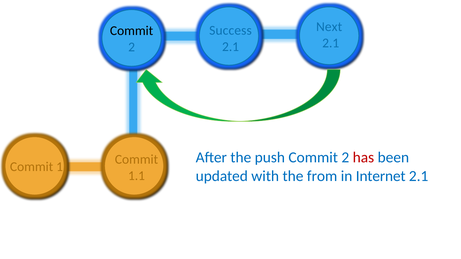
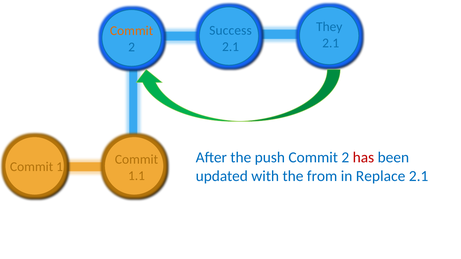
Next: Next -> They
Commit at (132, 31) colour: black -> orange
Internet: Internet -> Replace
